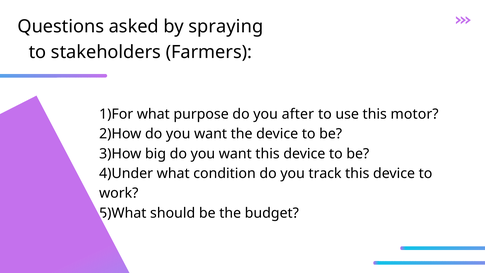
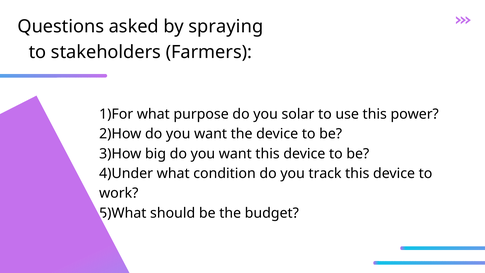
after: after -> solar
motor: motor -> power
